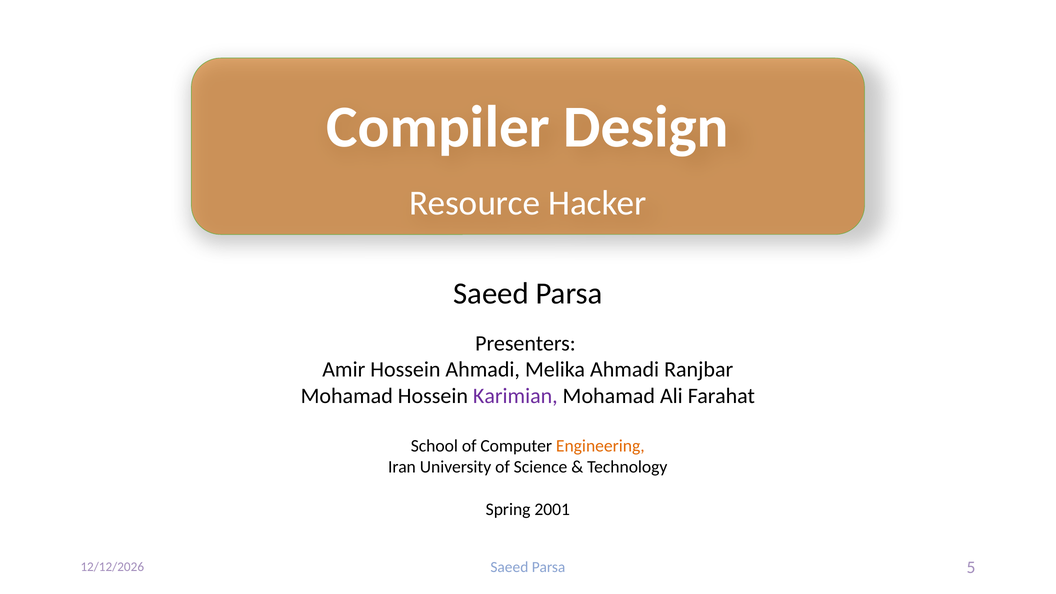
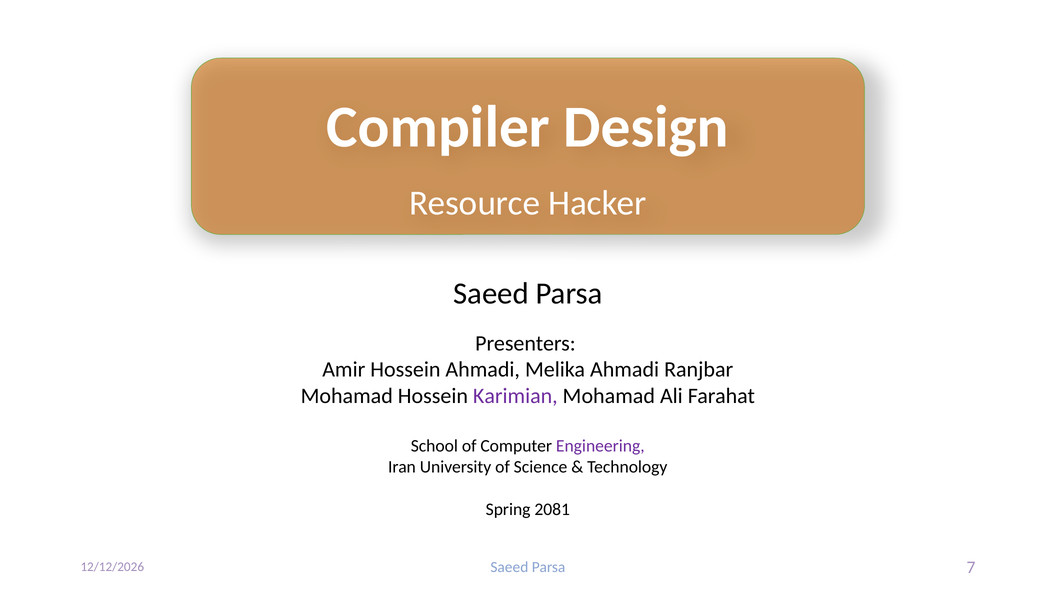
Engineering colour: orange -> purple
2001: 2001 -> 2081
5: 5 -> 7
